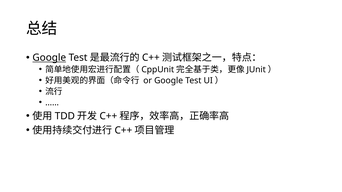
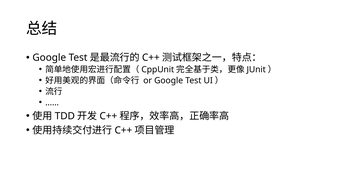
Google at (49, 58) underline: present -> none
